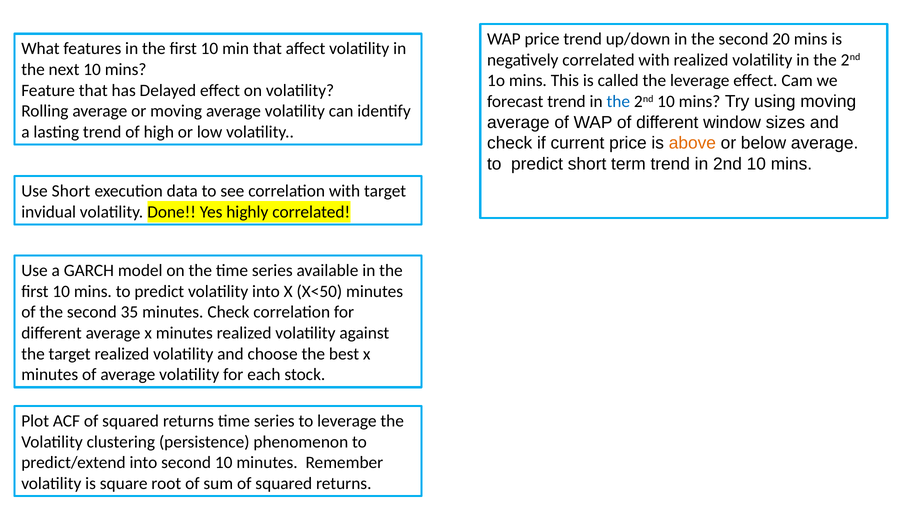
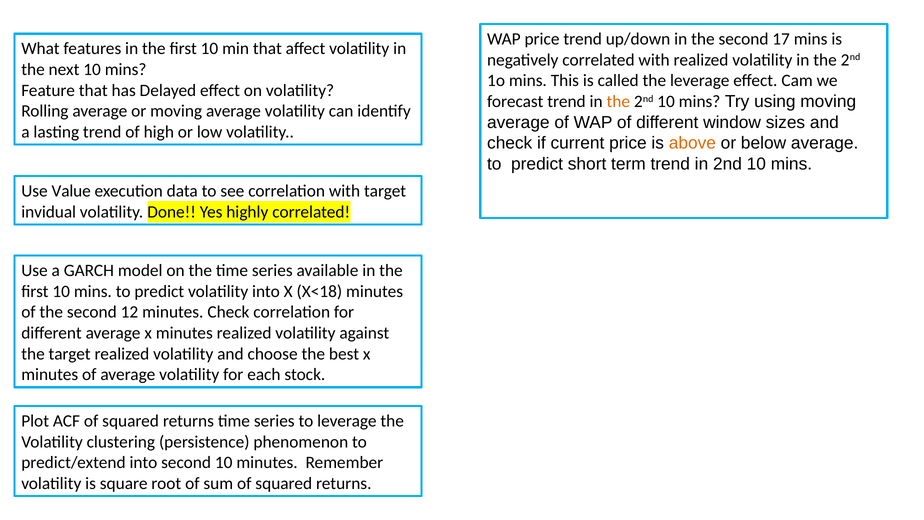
20: 20 -> 17
the at (618, 102) colour: blue -> orange
Use Short: Short -> Value
X<50: X<50 -> X<18
35: 35 -> 12
